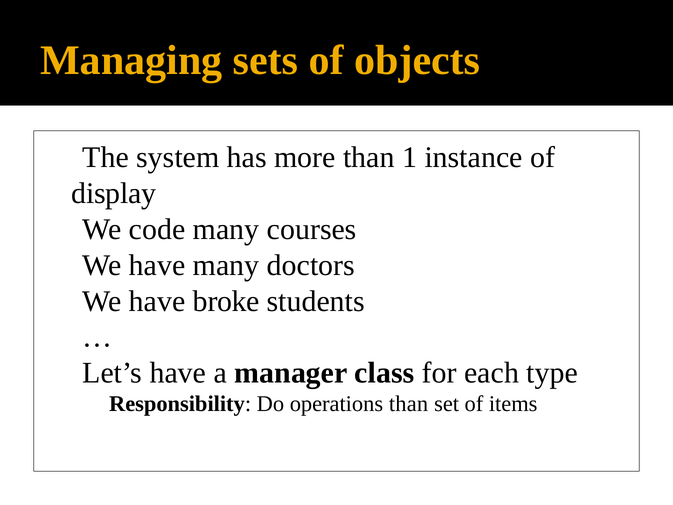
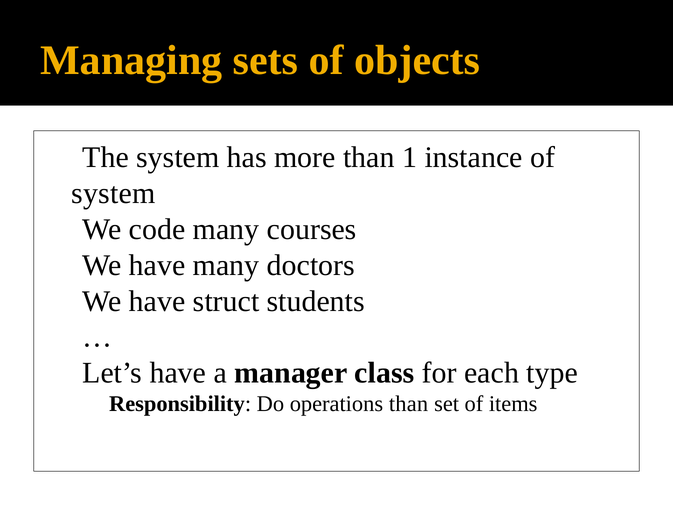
display at (114, 193): display -> system
broke: broke -> struct
